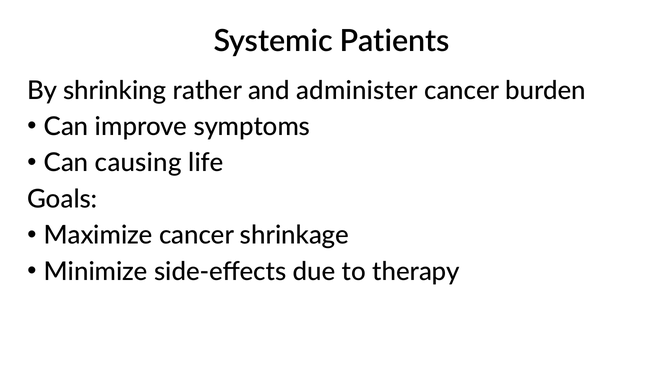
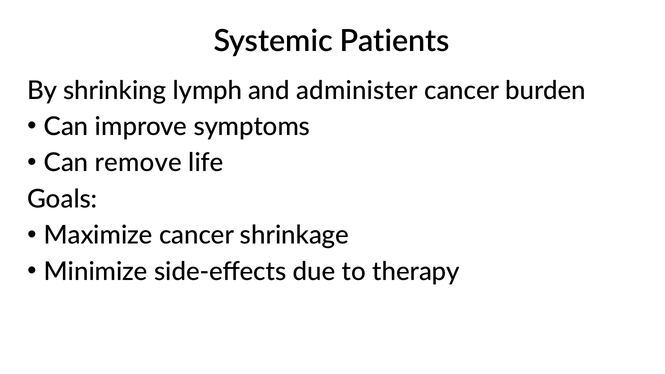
rather: rather -> lymph
causing: causing -> remove
